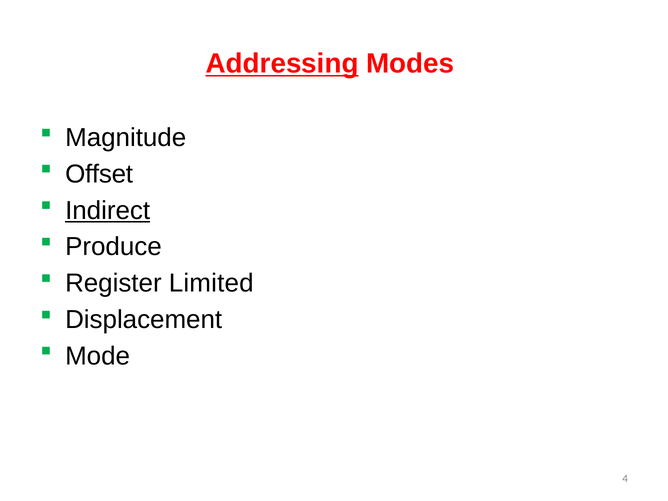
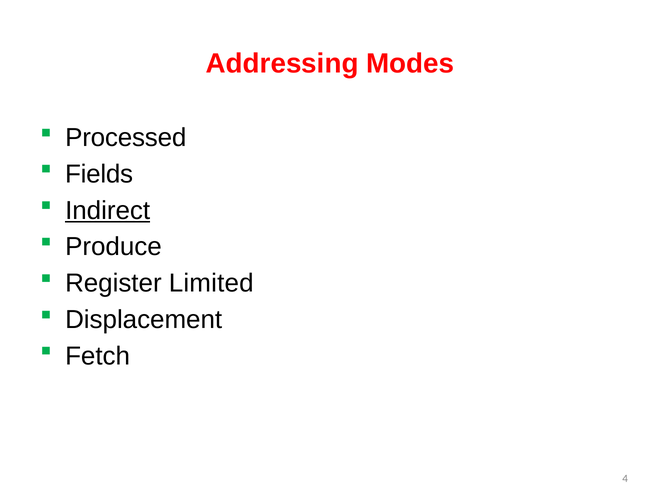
Addressing underline: present -> none
Magnitude: Magnitude -> Processed
Offset: Offset -> Fields
Mode: Mode -> Fetch
